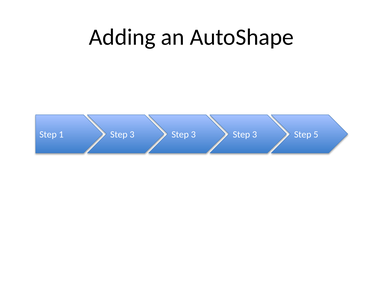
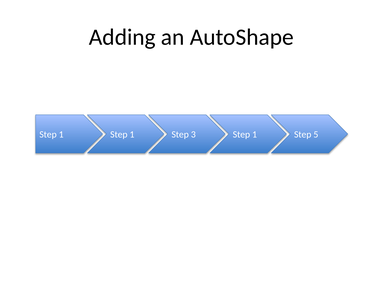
1 Step 3: 3 -> 1
3 at (255, 135): 3 -> 1
